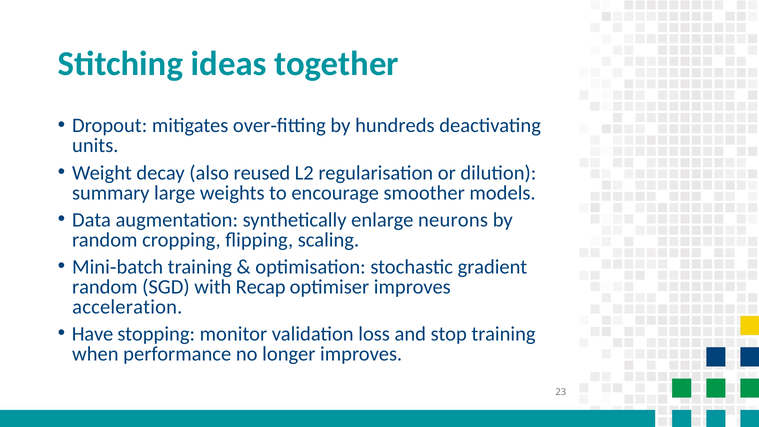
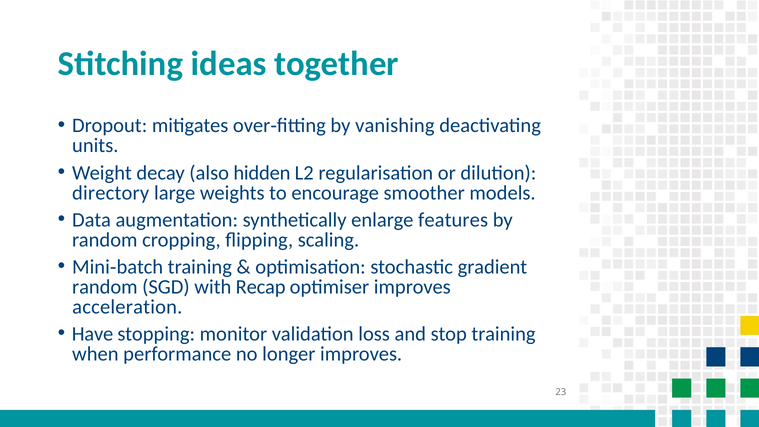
hundreds: hundreds -> vanishing
reused: reused -> hidden
summary: summary -> directory
neurons: neurons -> features
